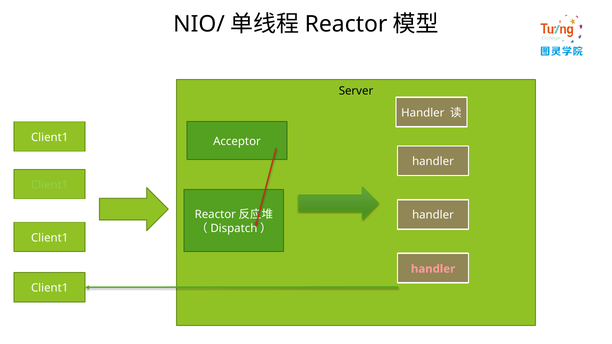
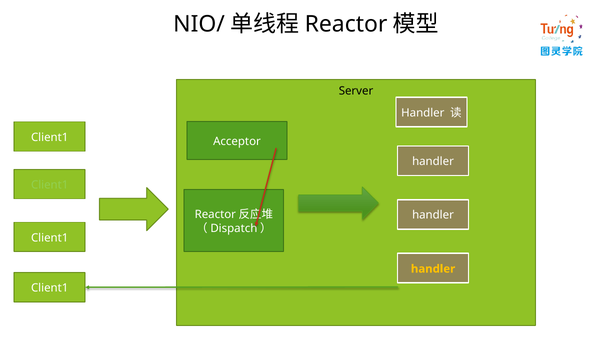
handler at (433, 269) colour: pink -> yellow
